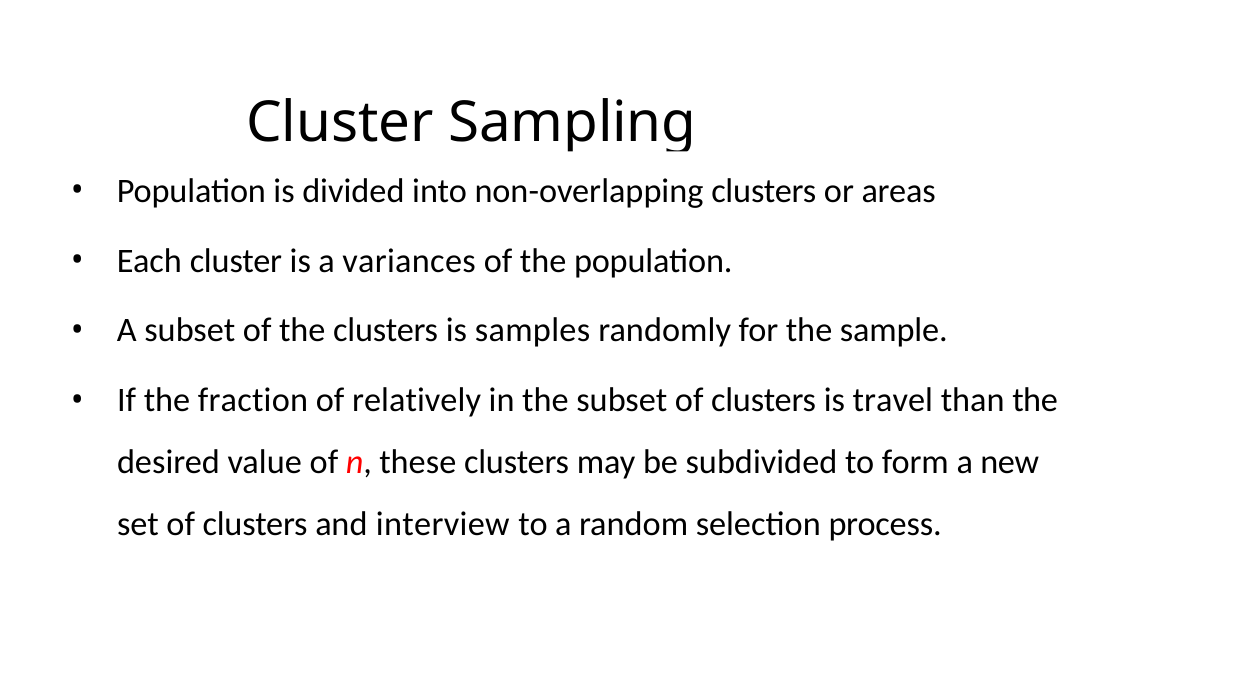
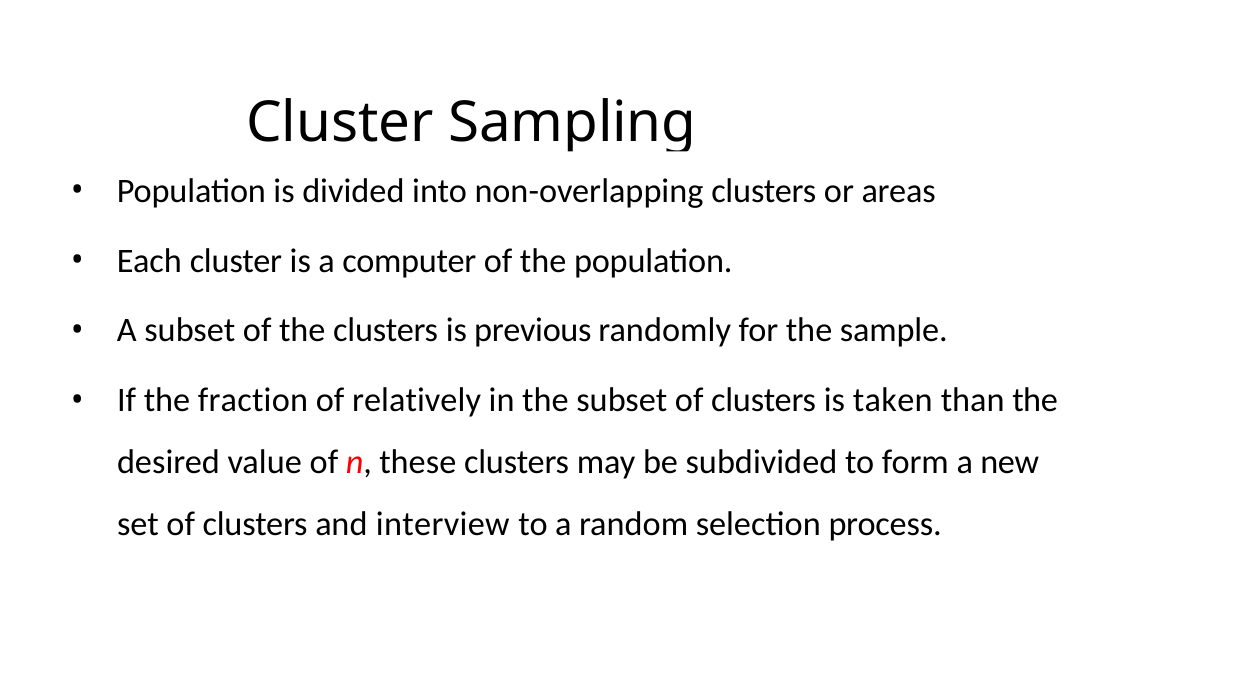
variances: variances -> computer
samples: samples -> previous
travel: travel -> taken
